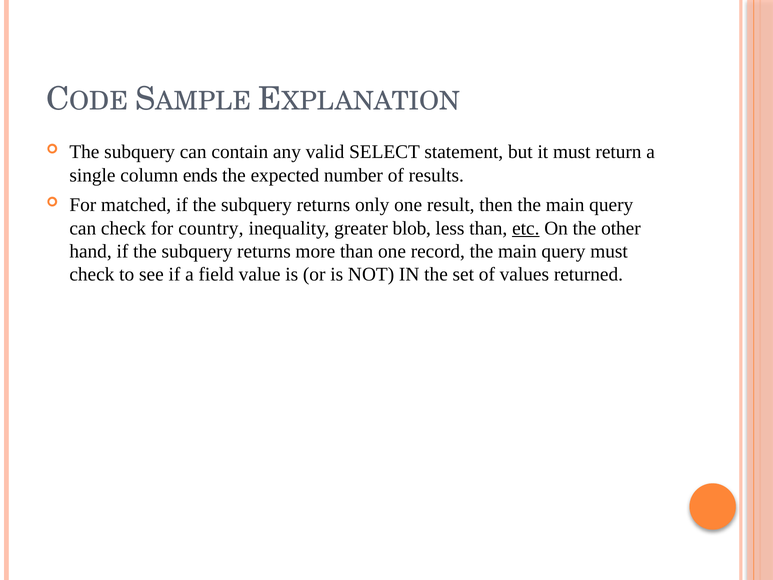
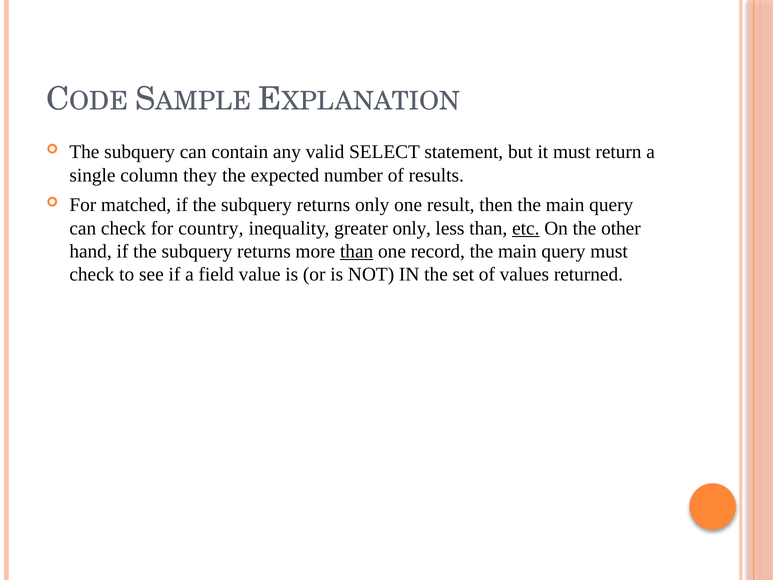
ends: ends -> they
greater blob: blob -> only
than at (357, 251) underline: none -> present
